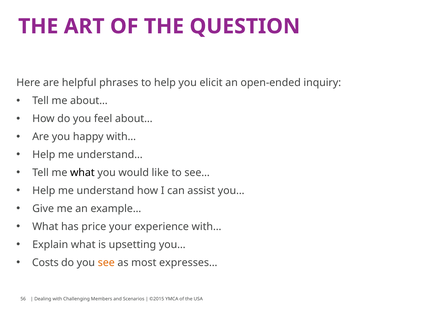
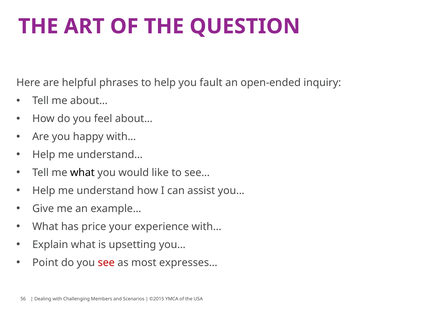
elicit: elicit -> fault
Costs: Costs -> Point
see colour: orange -> red
